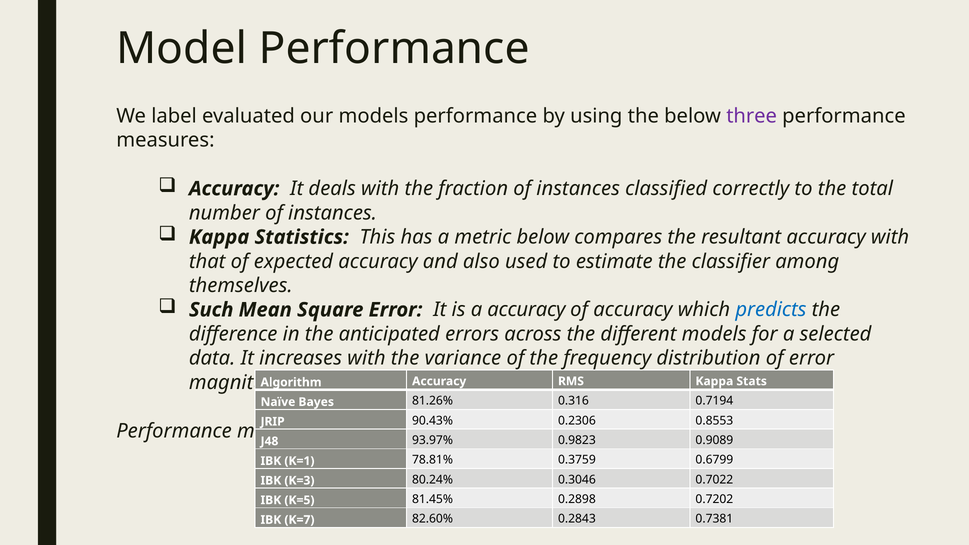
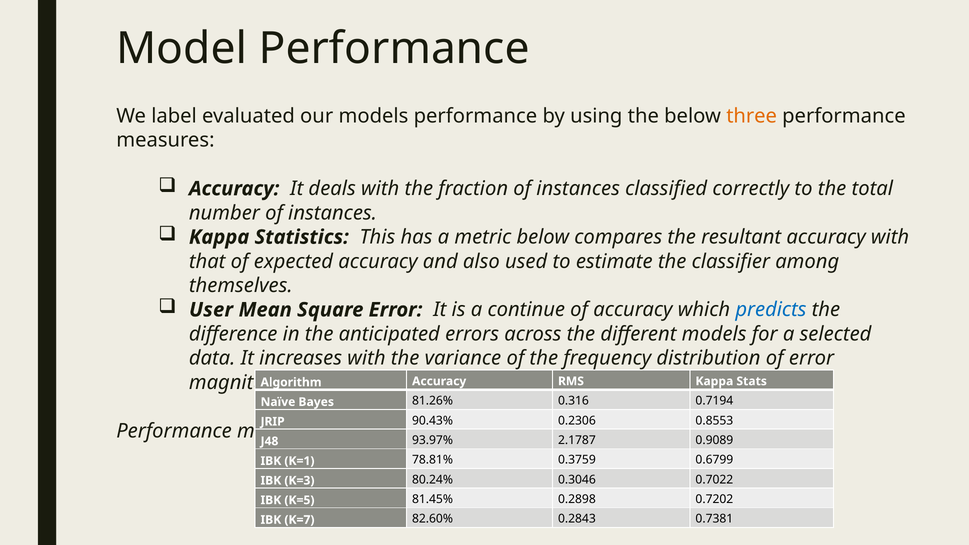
three colour: purple -> orange
Such: Such -> User
a accuracy: accuracy -> continue
0.9823: 0.9823 -> 2.1787
